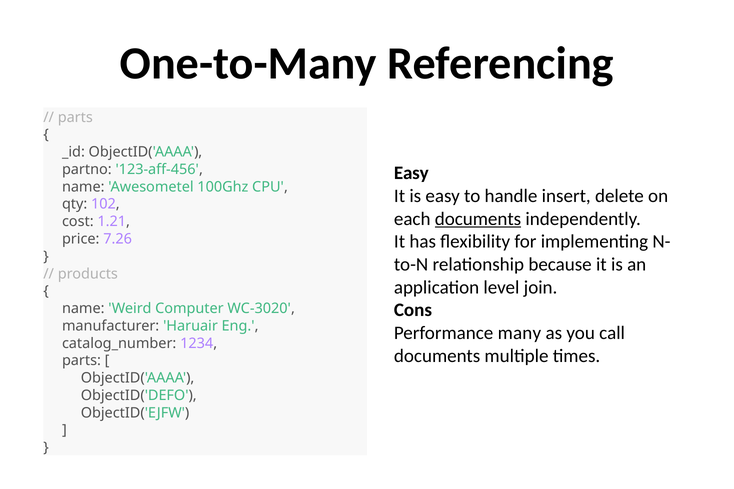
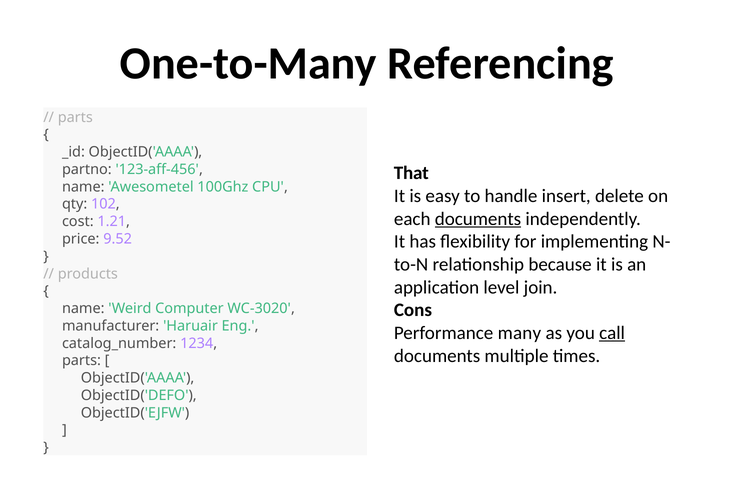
Easy at (411, 173): Easy -> That
7.26: 7.26 -> 9.52
call underline: none -> present
